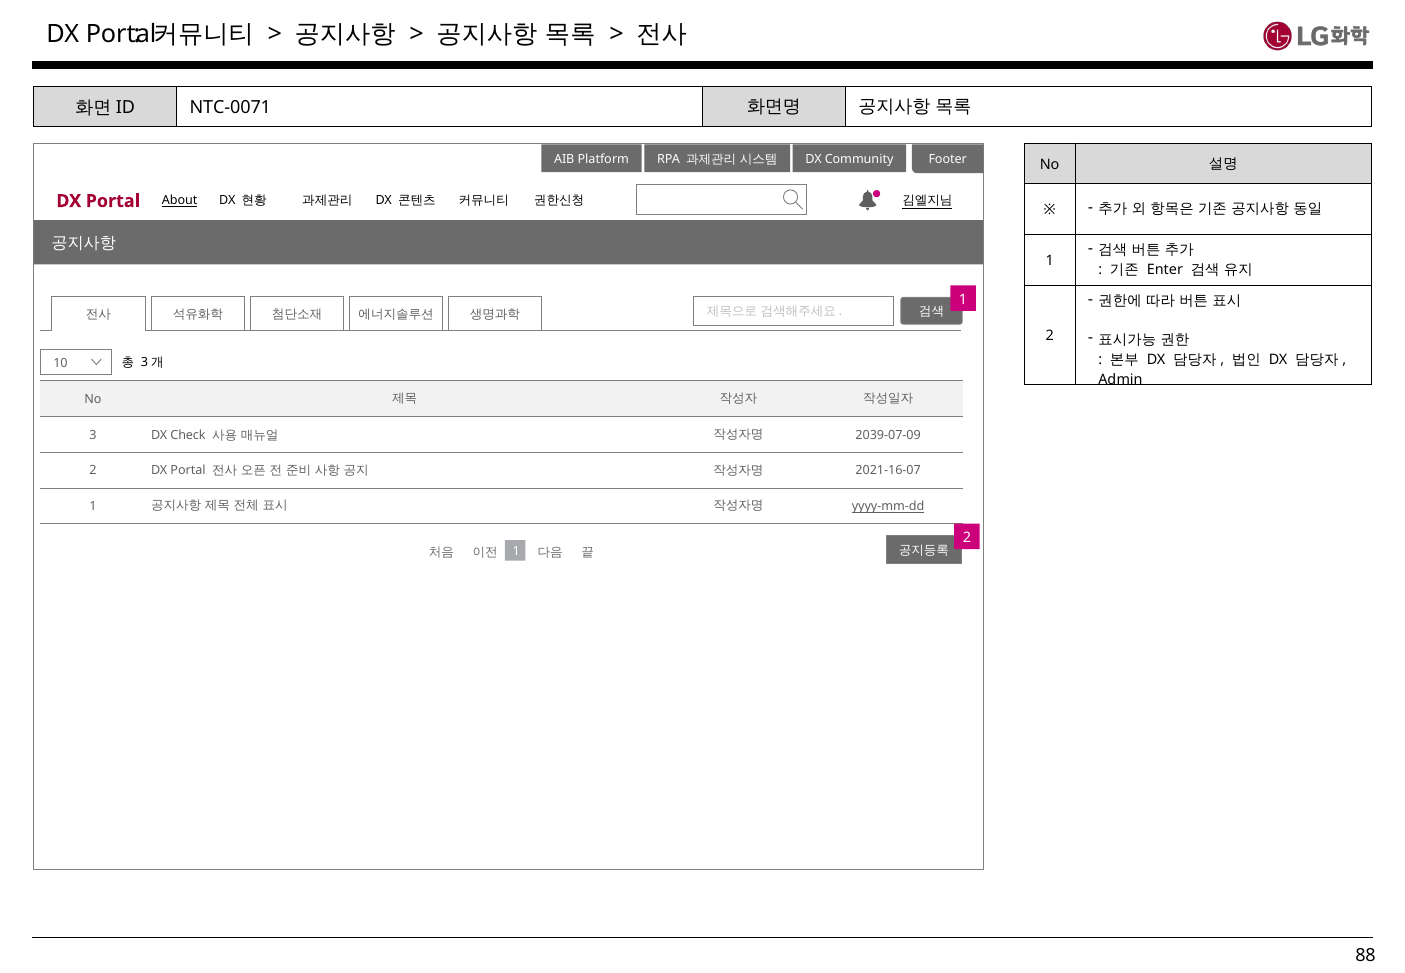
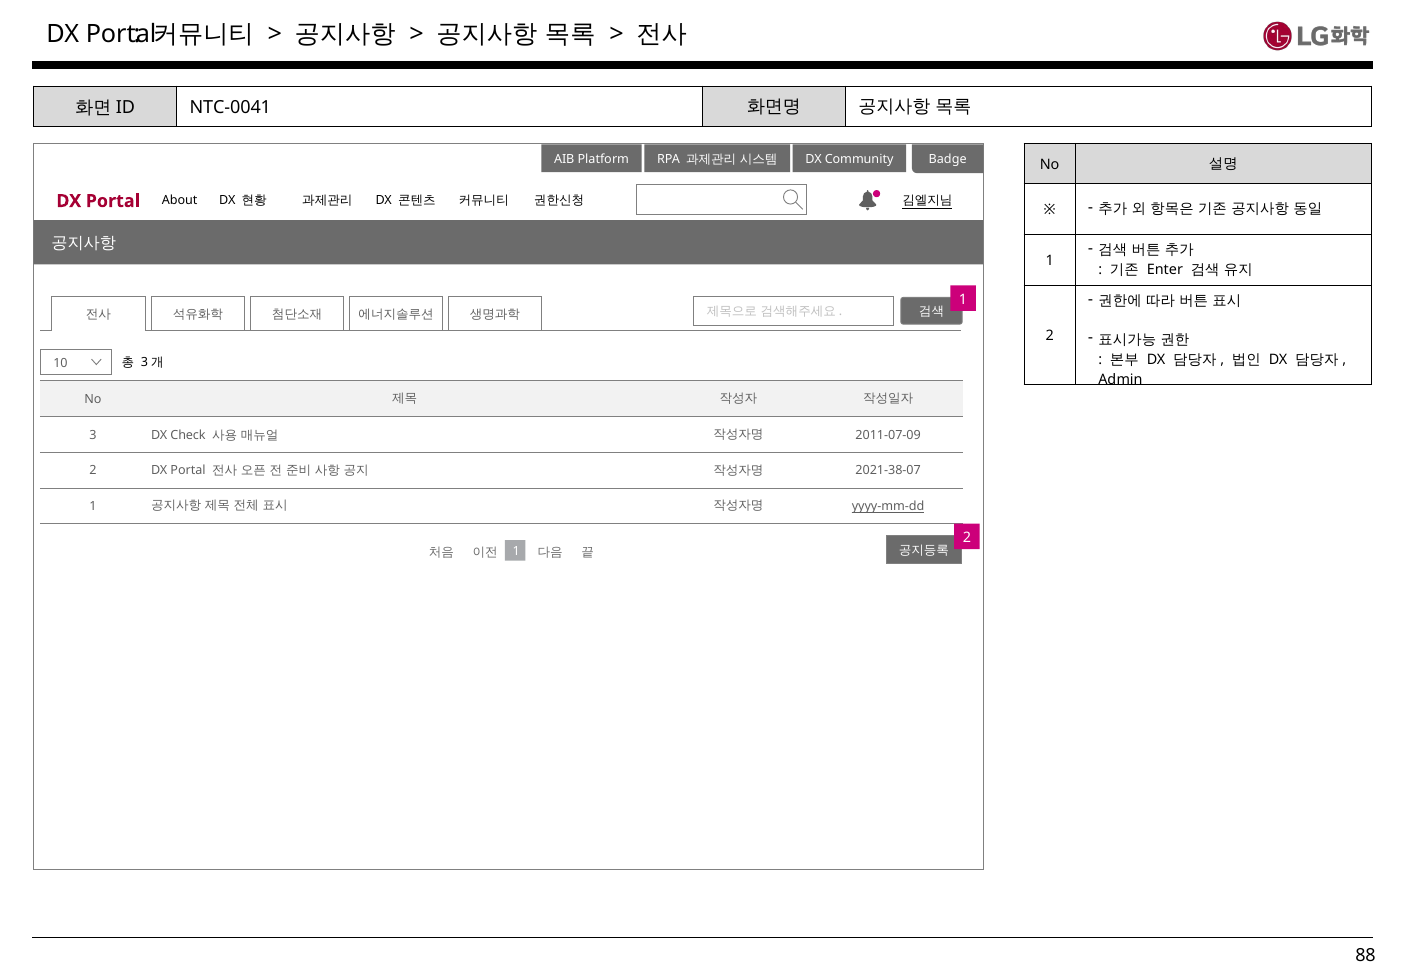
NTC-0071: NTC-0071 -> NTC-0041
Footer: Footer -> Badge
About underline: present -> none
2039-07-09: 2039-07-09 -> 2011-07-09
2021-16-07: 2021-16-07 -> 2021-38-07
